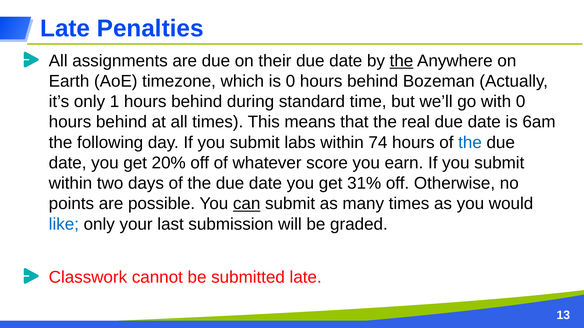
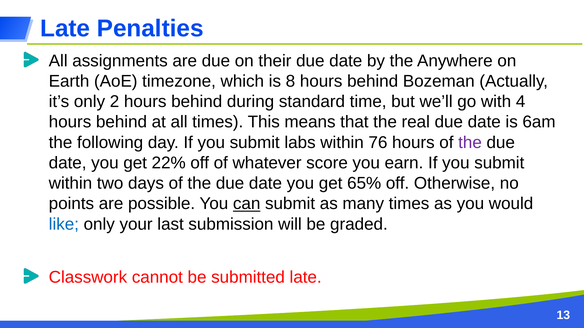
the at (401, 61) underline: present -> none
is 0: 0 -> 8
1: 1 -> 2
with 0: 0 -> 4
74: 74 -> 76
the at (470, 143) colour: blue -> purple
20%: 20% -> 22%
31%: 31% -> 65%
